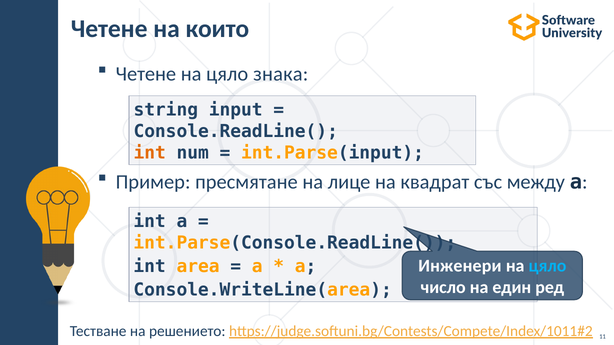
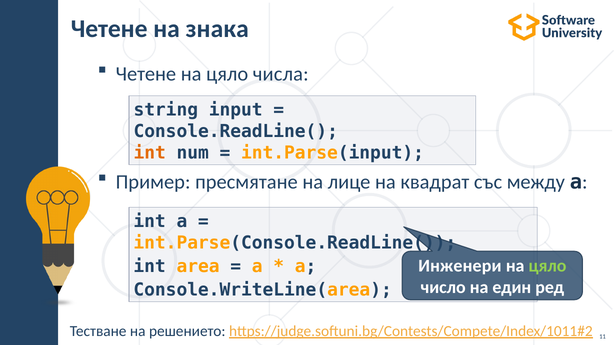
които: които -> знака
знака: знака -> числа
цяло at (547, 266) colour: light blue -> light green
